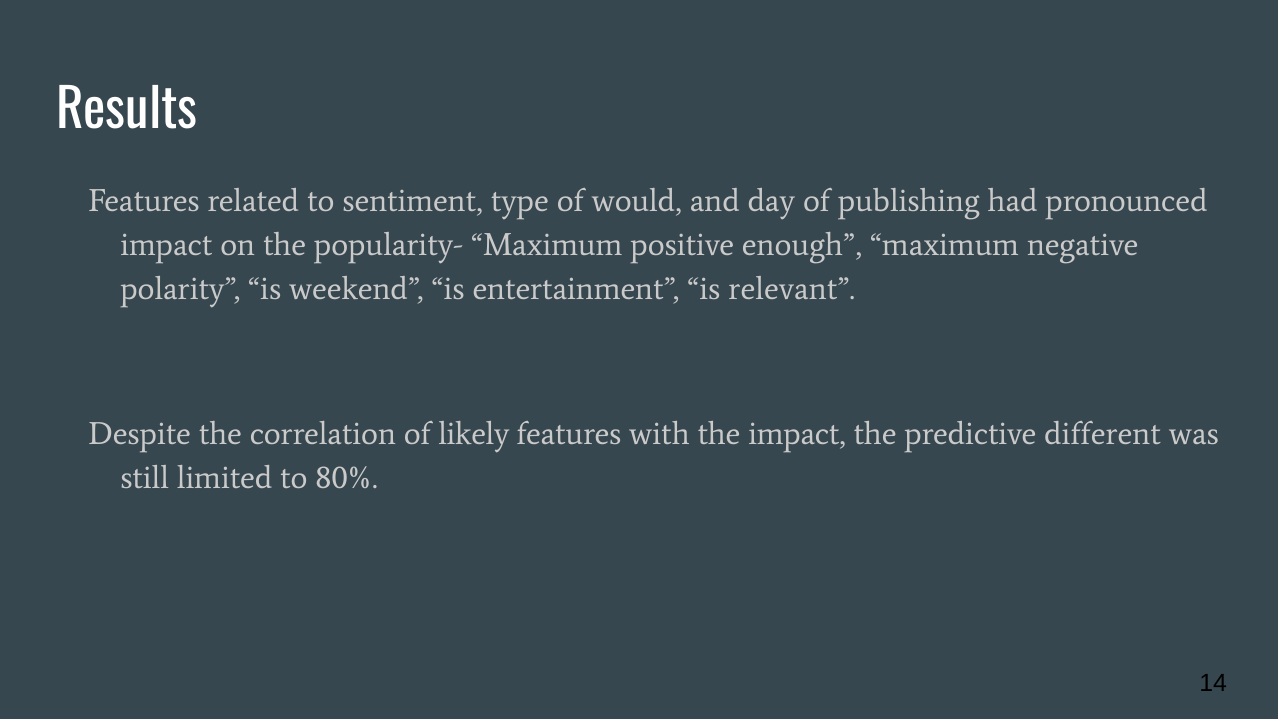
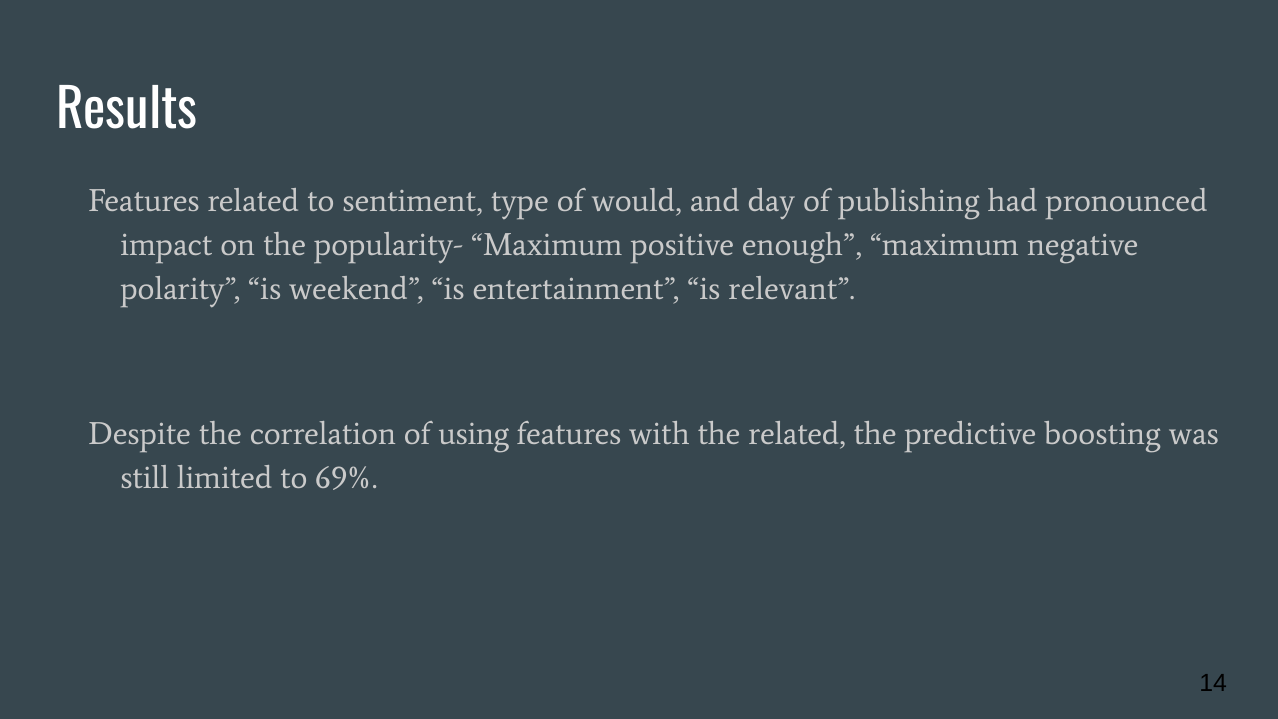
likely: likely -> using
the impact: impact -> related
different: different -> boosting
80%: 80% -> 69%
